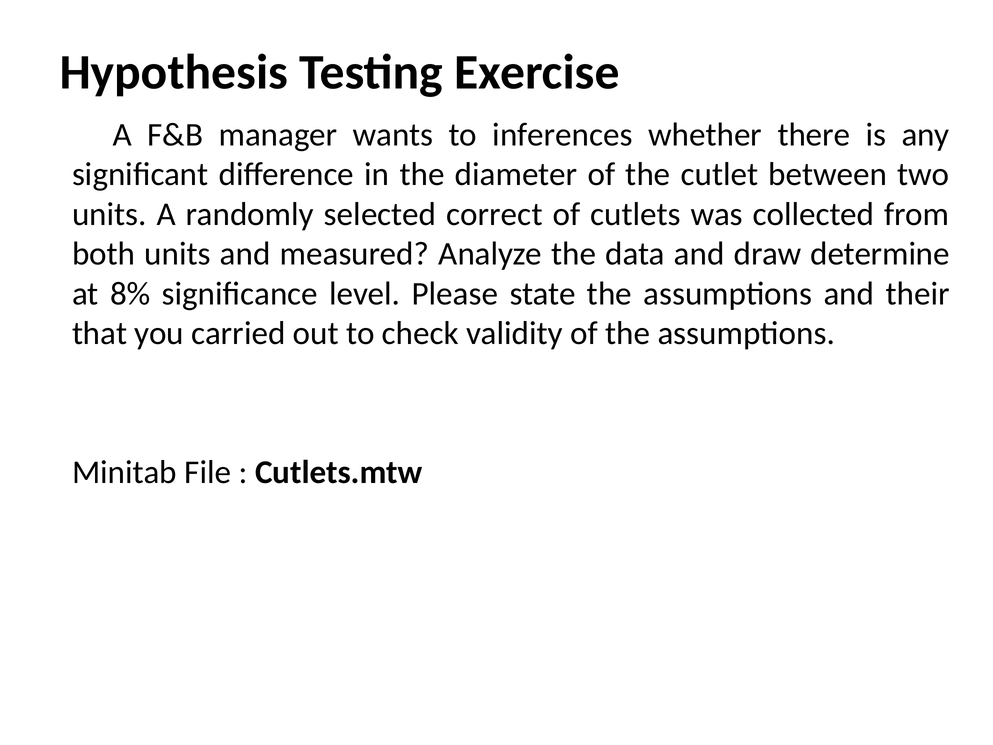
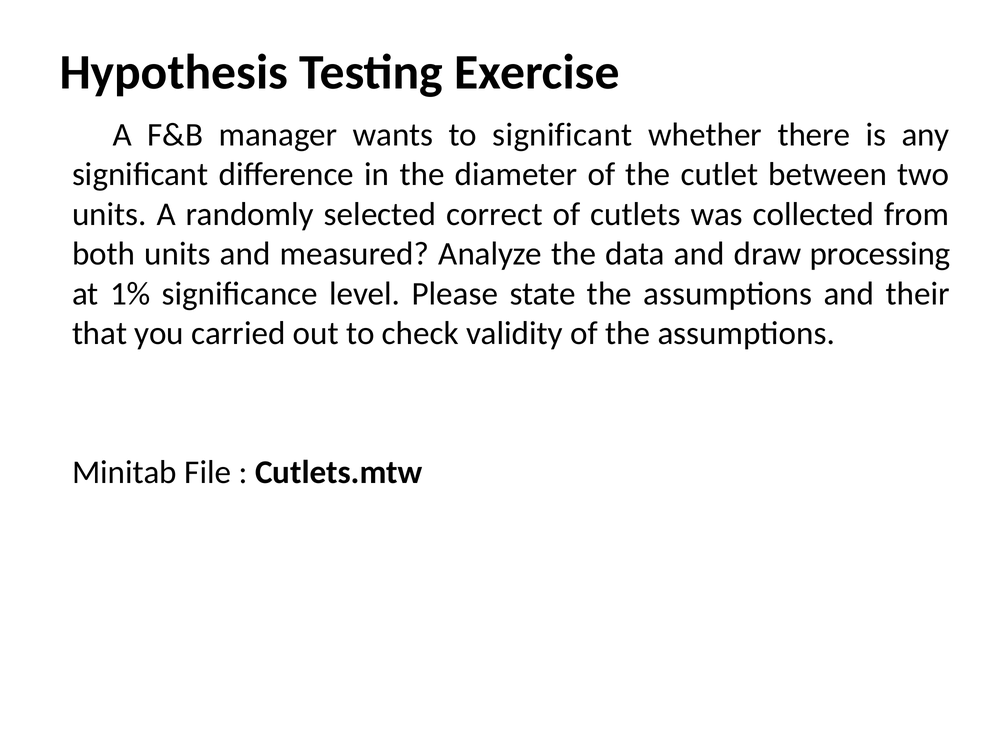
to inferences: inferences -> significant
determine: determine -> processing
8%: 8% -> 1%
